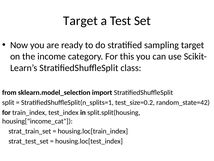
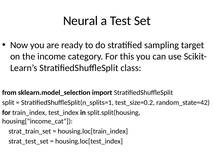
Target at (80, 21): Target -> Neural
